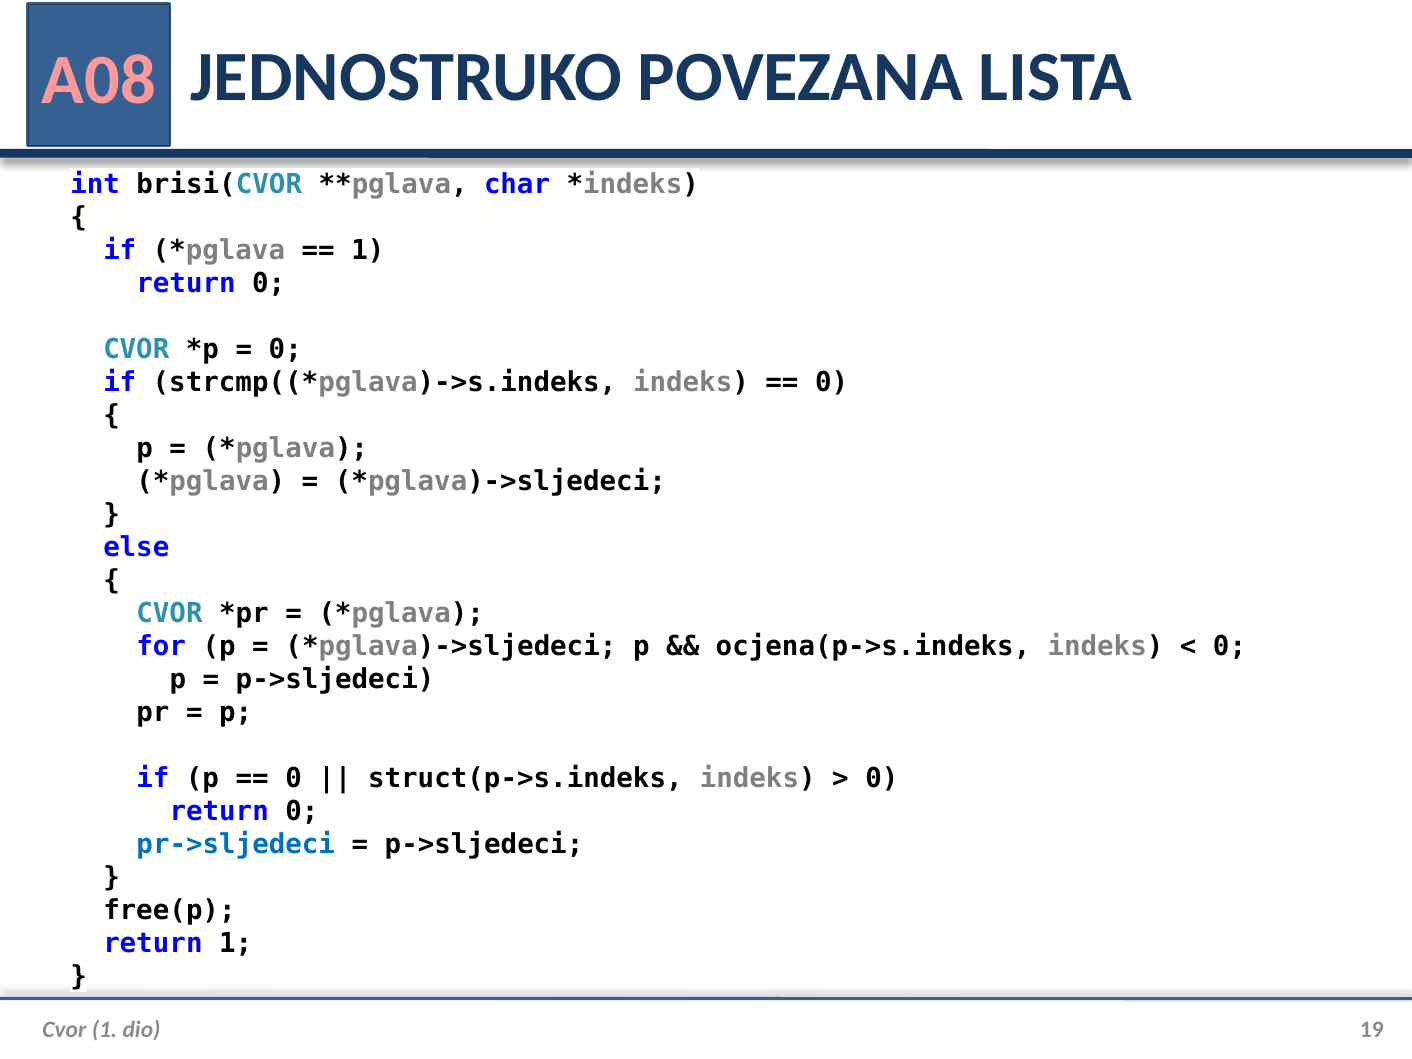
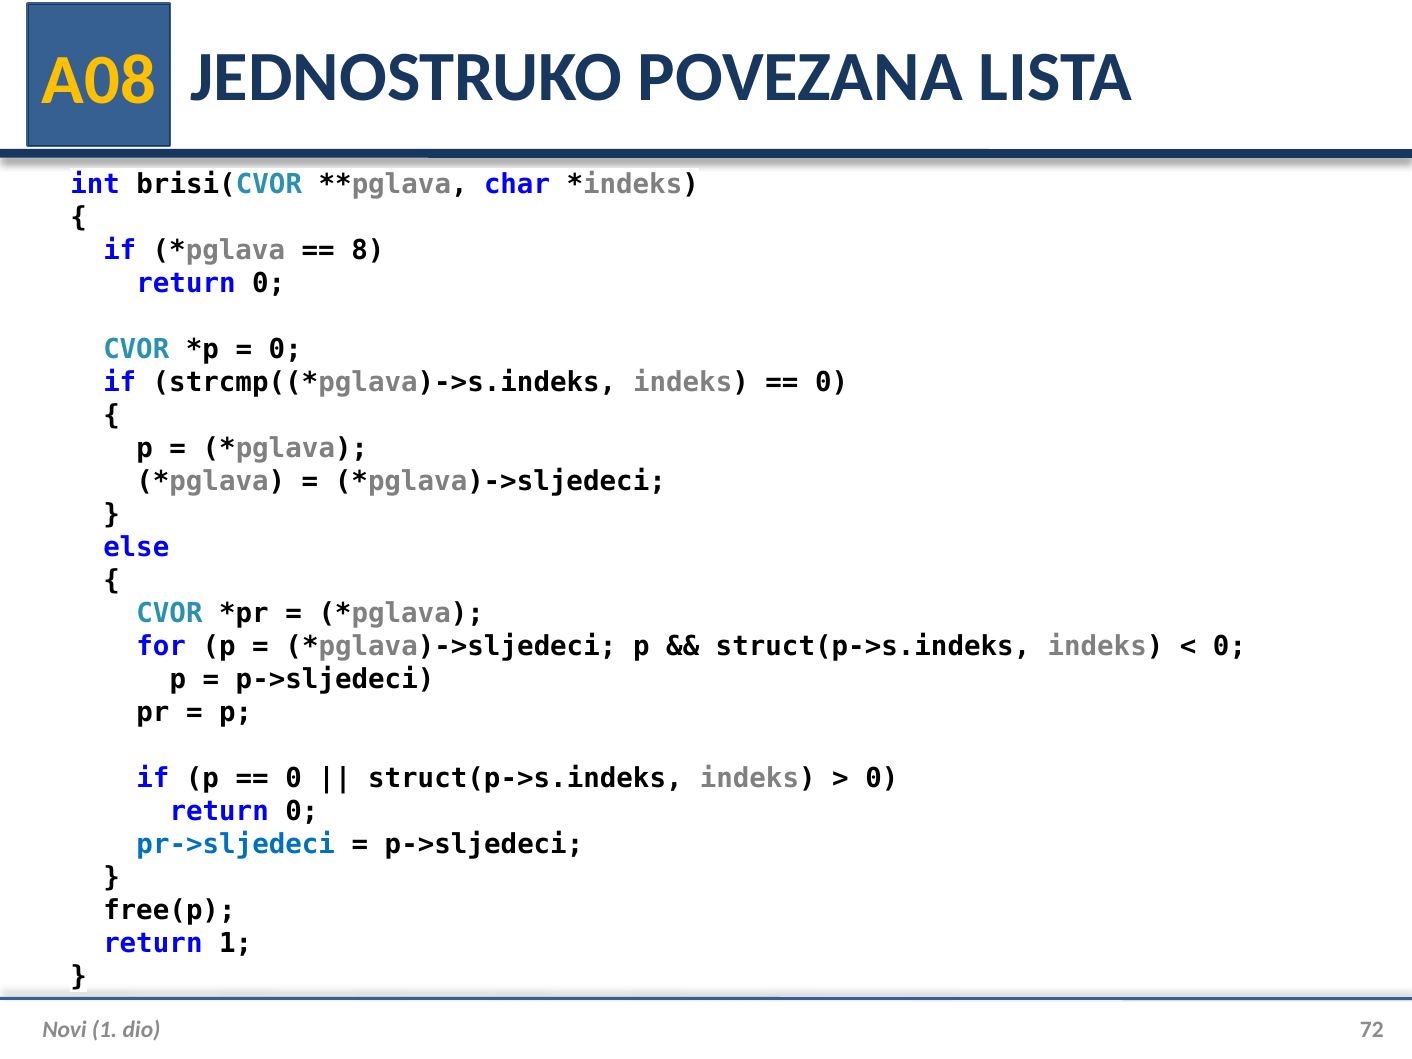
A08 colour: pink -> yellow
1 at (368, 251): 1 -> 8
ocjena(p->s.indeks at (873, 646): ocjena(p->s.indeks -> struct(p->s.indeks
Cvor at (64, 1029): Cvor -> Novi
19: 19 -> 72
